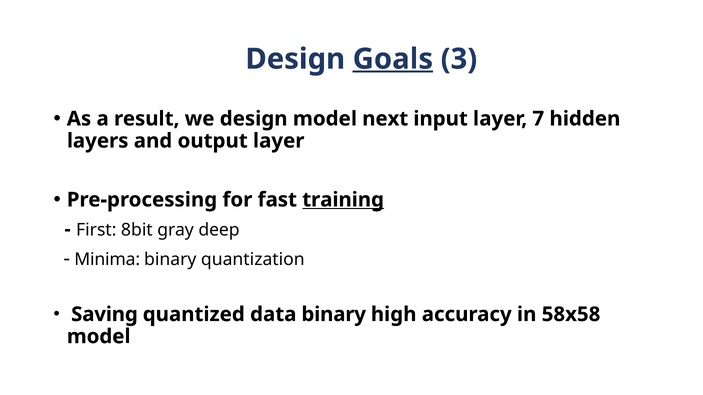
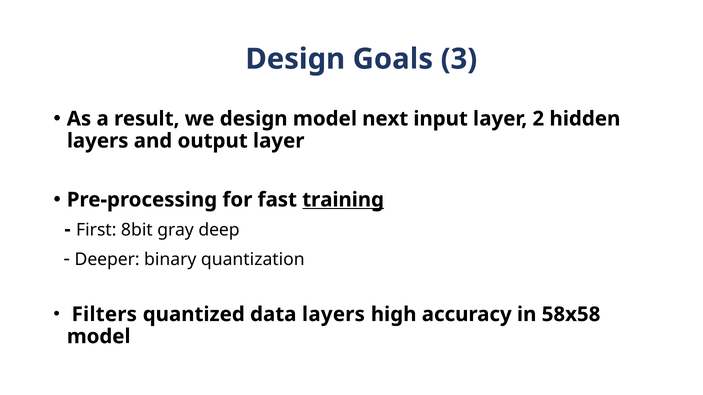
Goals underline: present -> none
7: 7 -> 2
Minima: Minima -> Deeper
Saving: Saving -> Filters
data binary: binary -> layers
